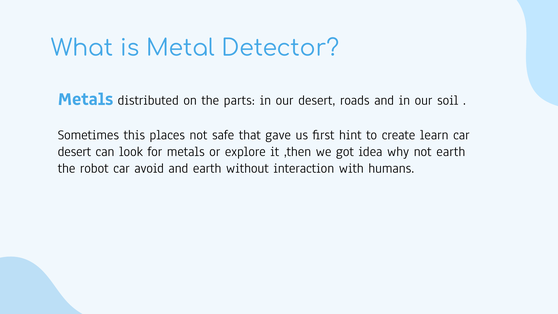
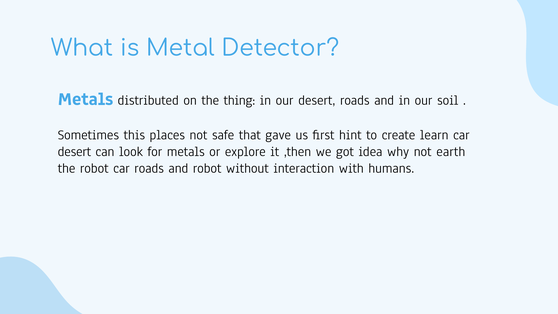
parts: parts -> thing
car avoid: avoid -> roads
and earth: earth -> robot
